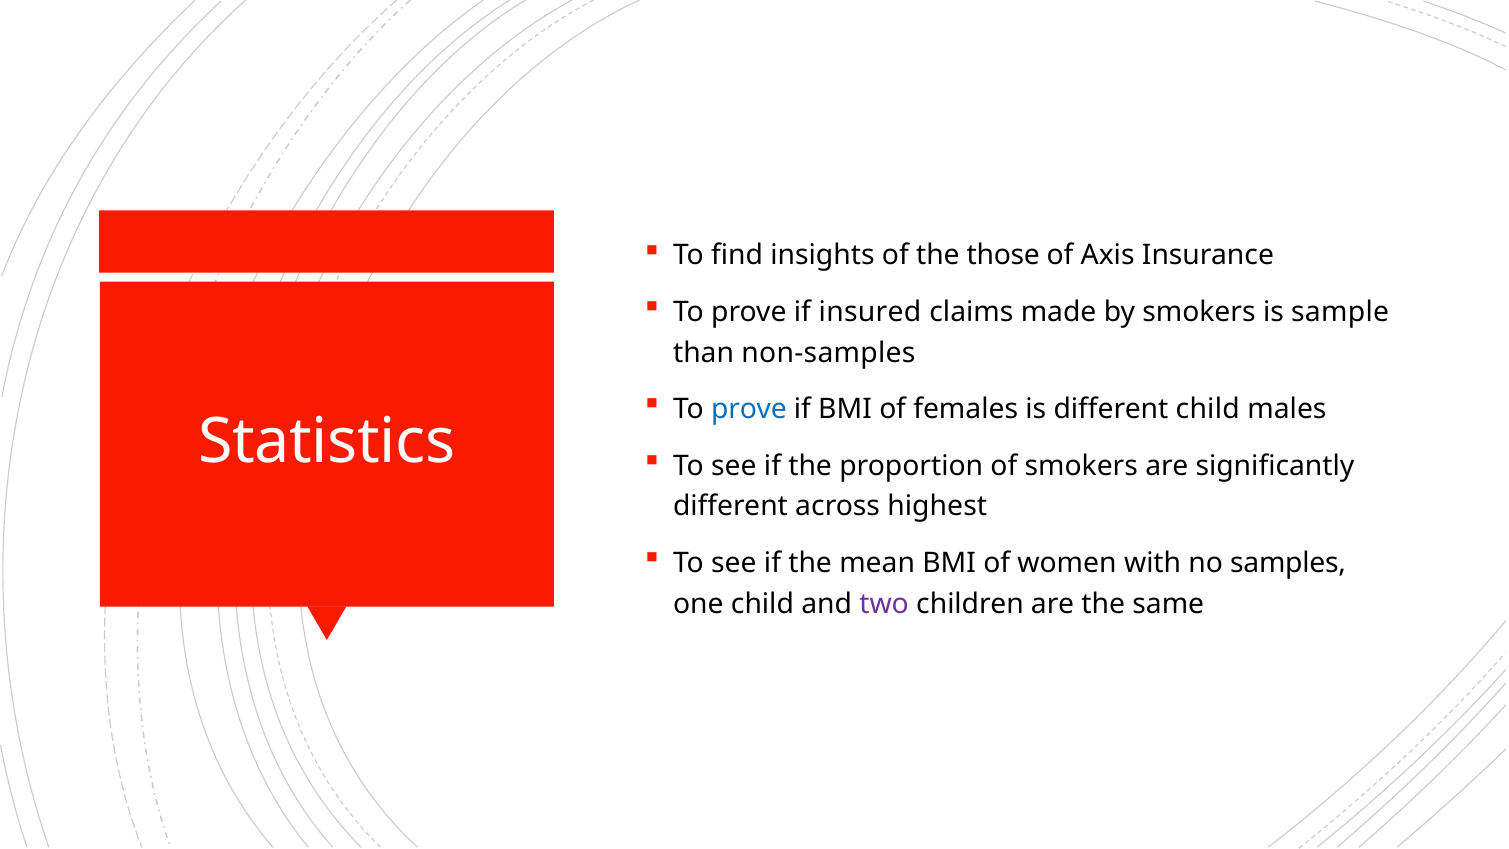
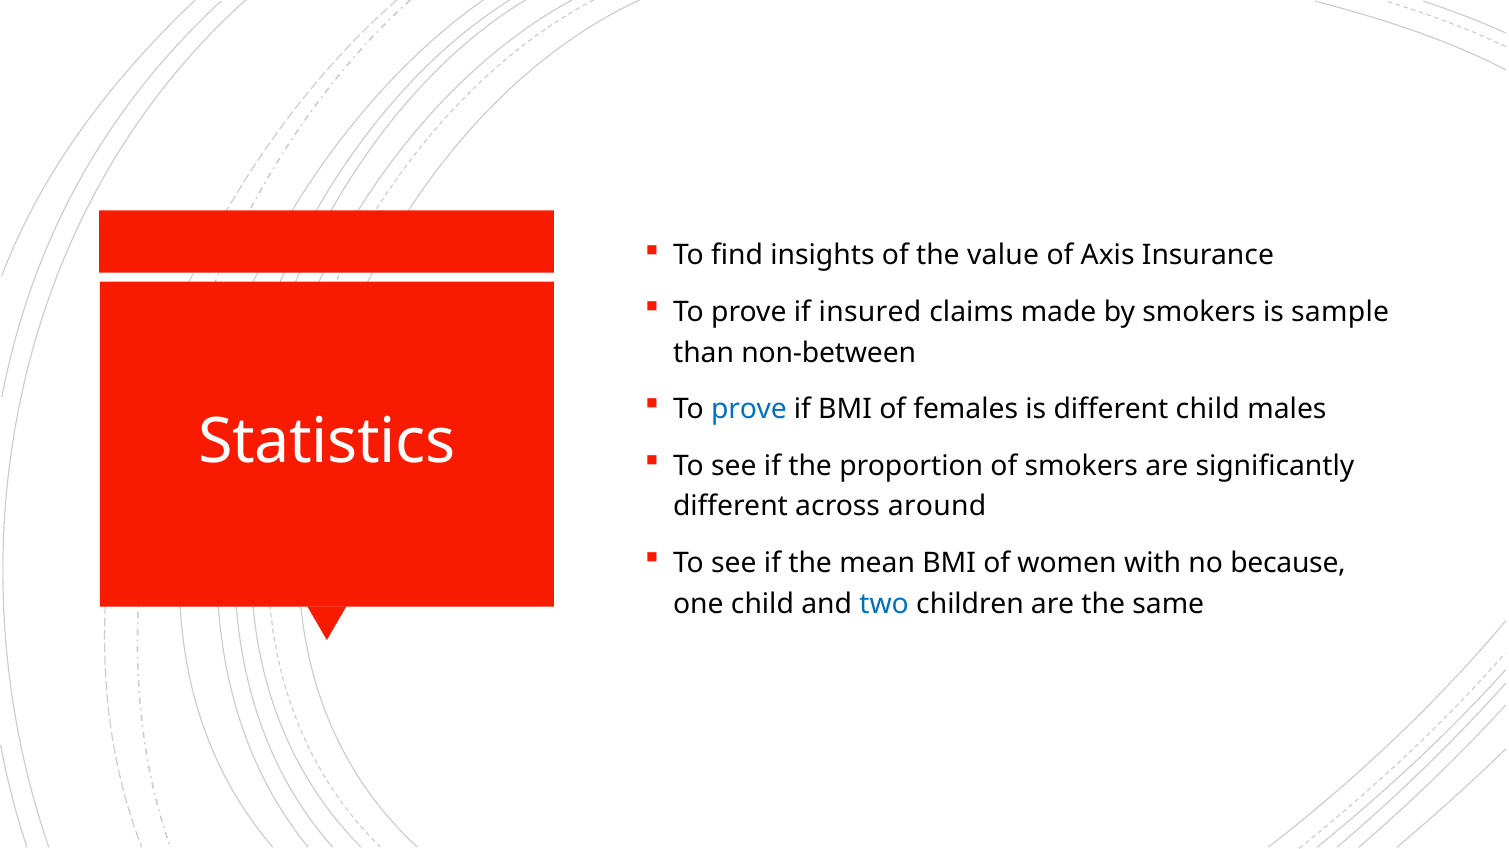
those: those -> value
non-samples: non-samples -> non-between
highest: highest -> around
samples: samples -> because
two colour: purple -> blue
